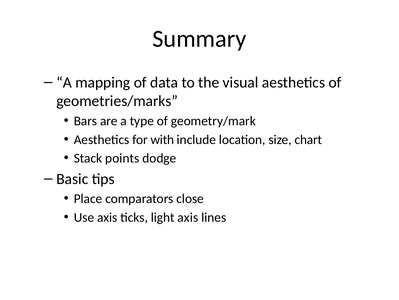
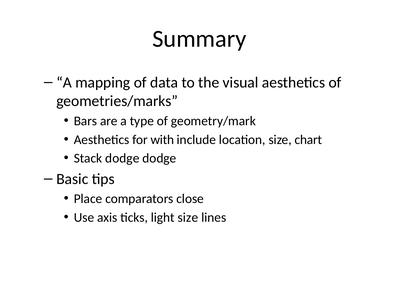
Stack points: points -> dodge
light axis: axis -> size
